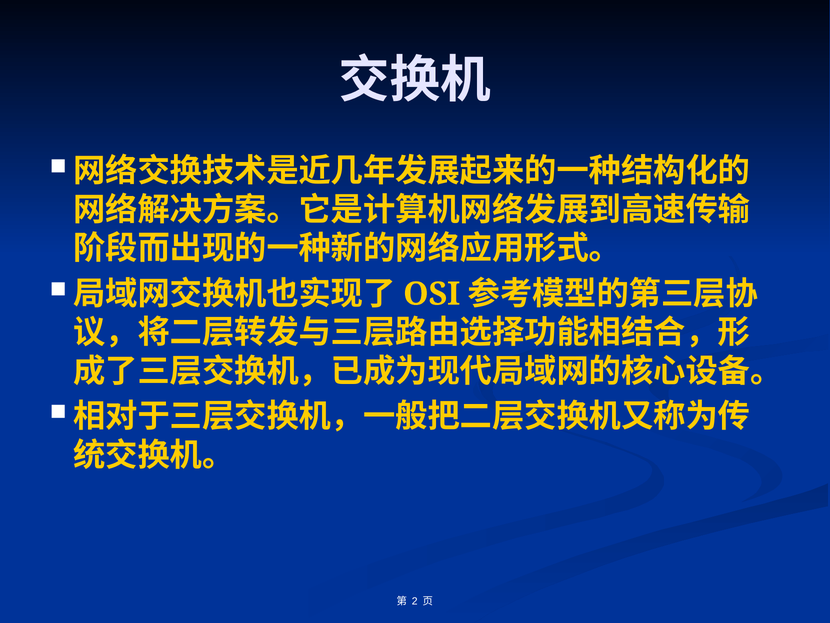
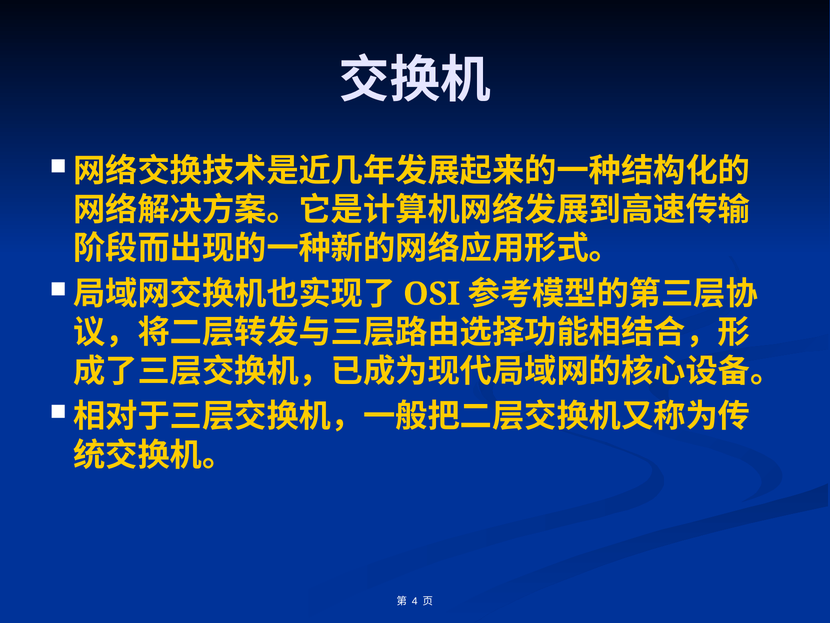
2: 2 -> 4
